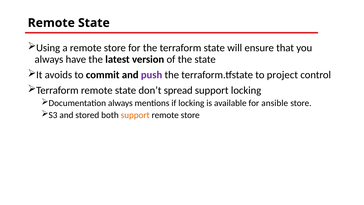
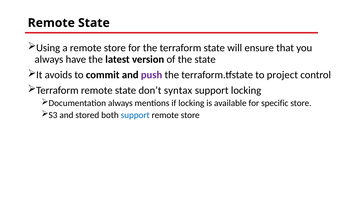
spread: spread -> syntax
ansible: ansible -> specific
support at (135, 115) colour: orange -> blue
